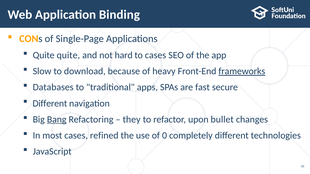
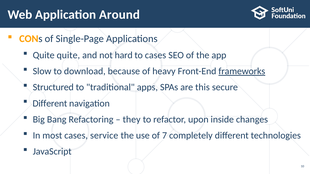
Binding: Binding -> Around
Databases: Databases -> Structured
fast: fast -> this
Bang underline: present -> none
bullet: bullet -> inside
refined: refined -> service
0: 0 -> 7
